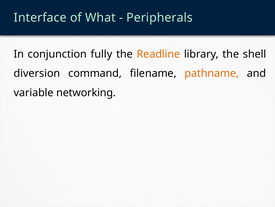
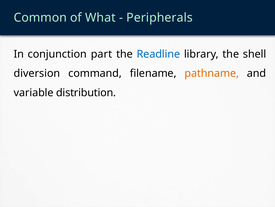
Interface: Interface -> Common
fully: fully -> part
Readline colour: orange -> blue
networking: networking -> distribution
